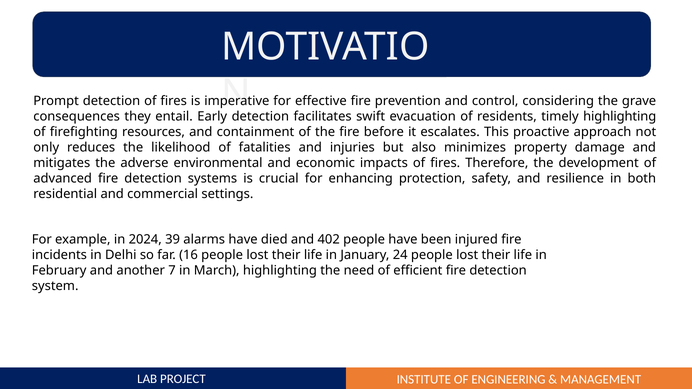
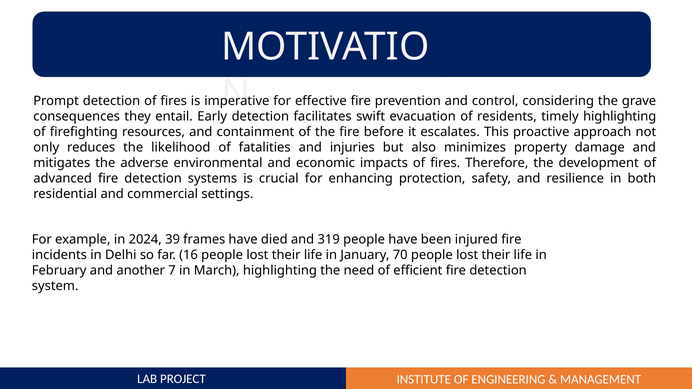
alarms: alarms -> frames
402: 402 -> 319
24: 24 -> 70
